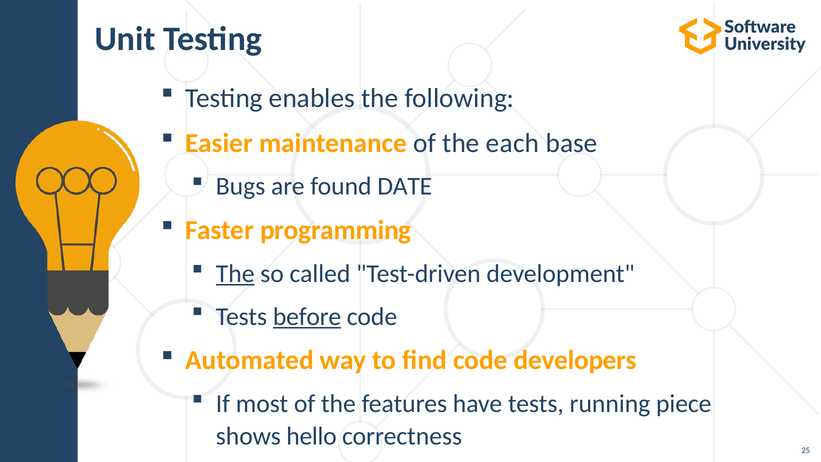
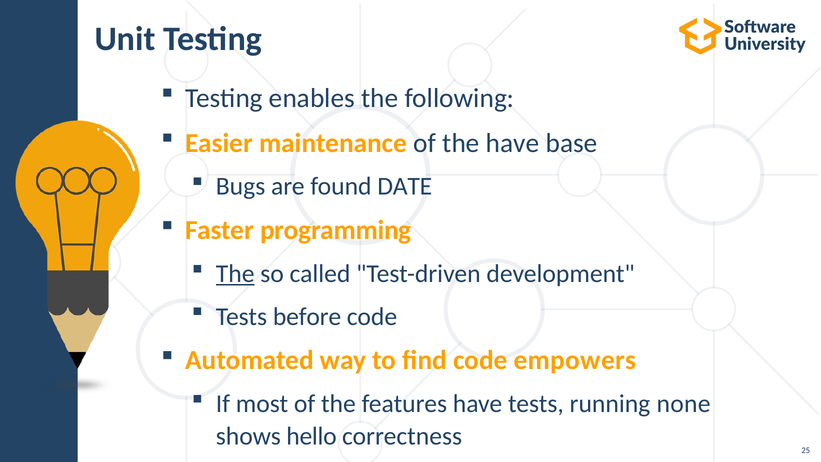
the each: each -> have
before underline: present -> none
developers: developers -> empowers
piece: piece -> none
